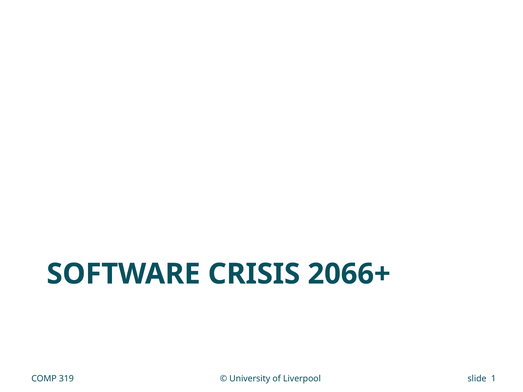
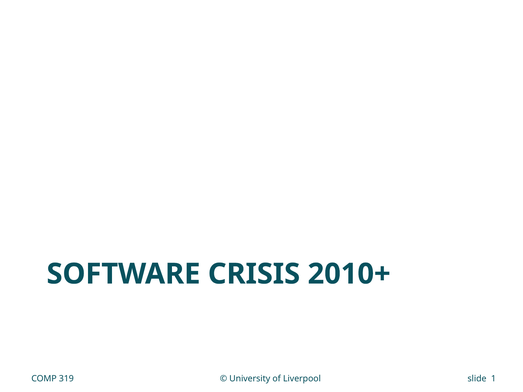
2066+: 2066+ -> 2010+
